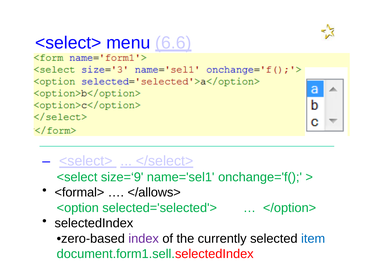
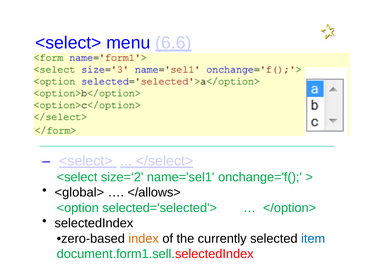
size=‘9: size=‘9 -> size=‘2
<formal>: <formal> -> <global>
index colour: purple -> orange
